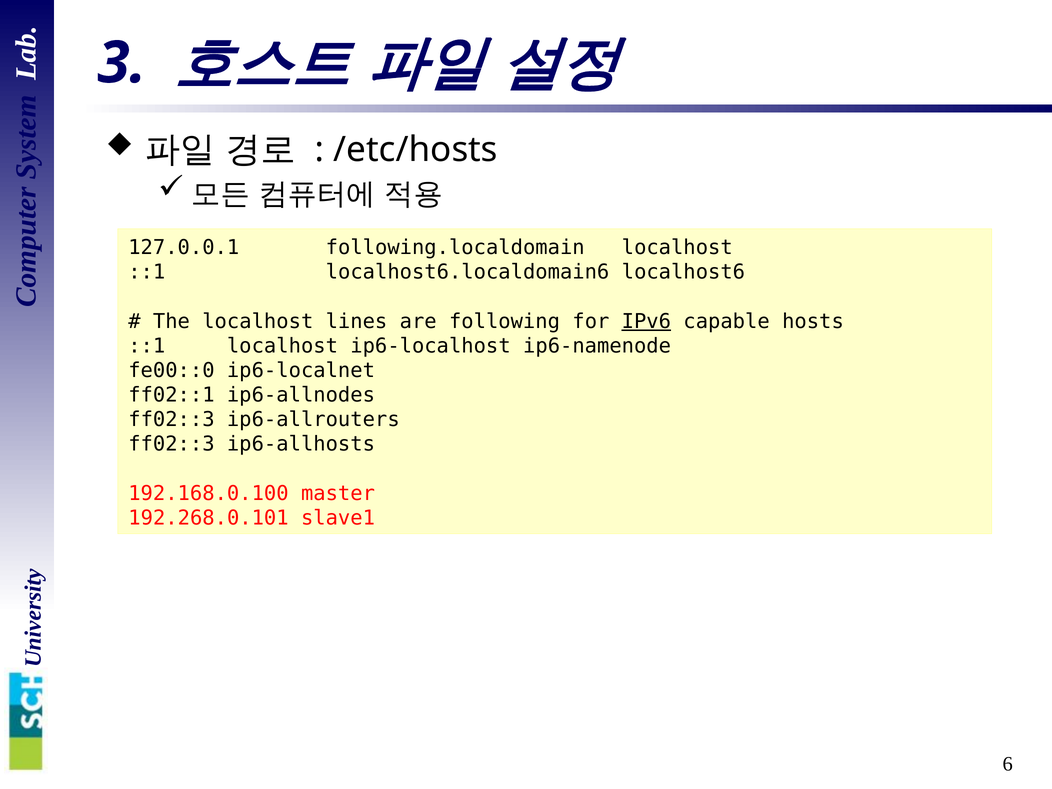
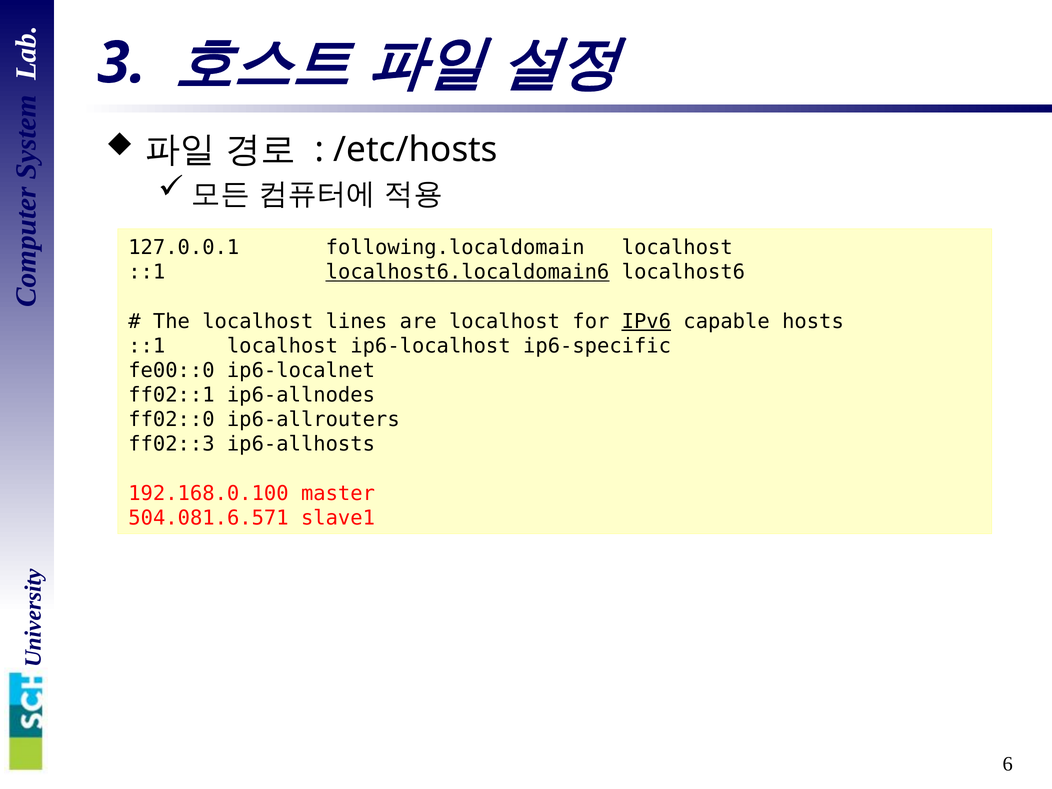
localhost6.localdomain6 underline: none -> present
are following: following -> localhost
ip6-namenode: ip6-namenode -> ip6-specific
ff02::3 at (171, 420): ff02::3 -> ff02::0
192.268.0.101: 192.268.0.101 -> 504.081.6.571
